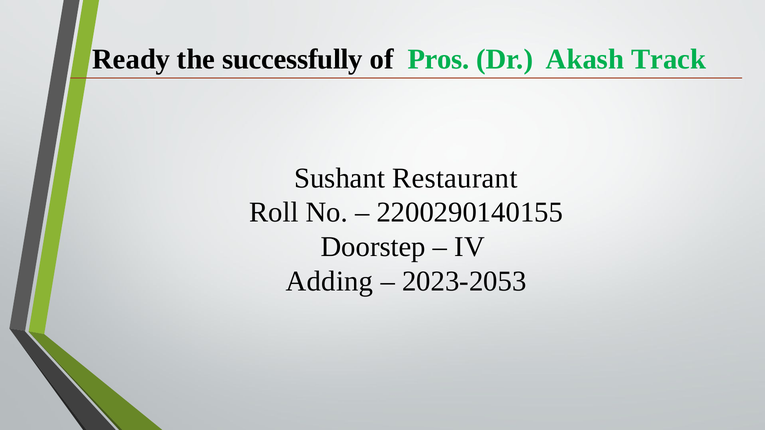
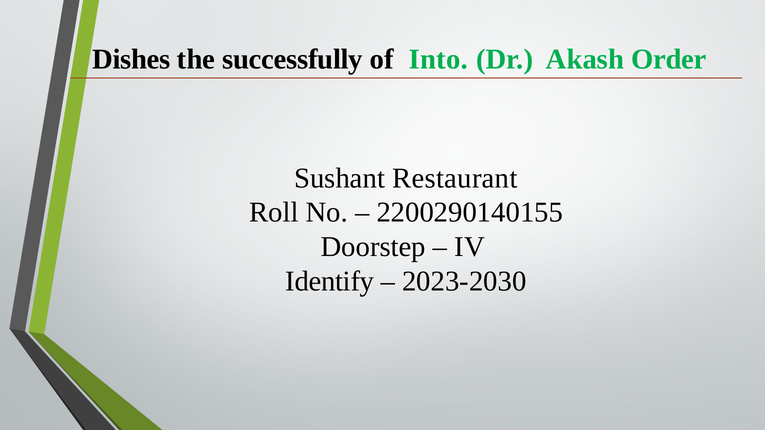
Ready: Ready -> Dishes
Pros: Pros -> Into
Track: Track -> Order
Adding: Adding -> Identify
2023-2053: 2023-2053 -> 2023-2030
